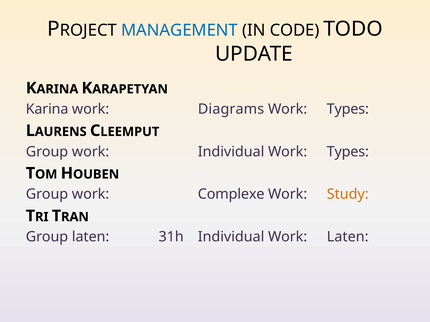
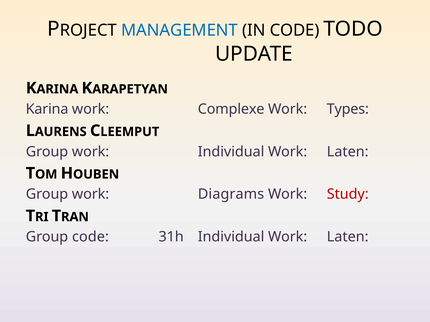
Diagrams: Diagrams -> Complexe
work Individual Work Types: Types -> Laten
Complexe: Complexe -> Diagrams
Study colour: orange -> red
Group laten: laten -> code
